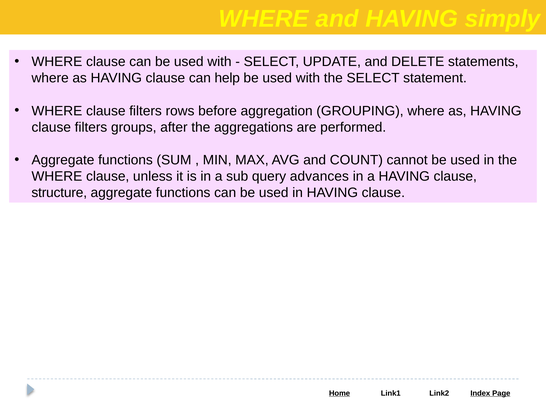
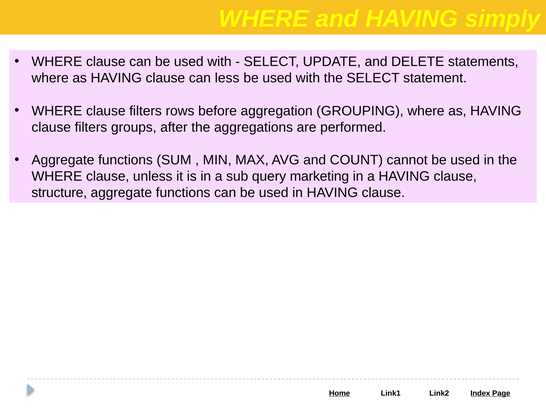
help: help -> less
advances: advances -> marketing
